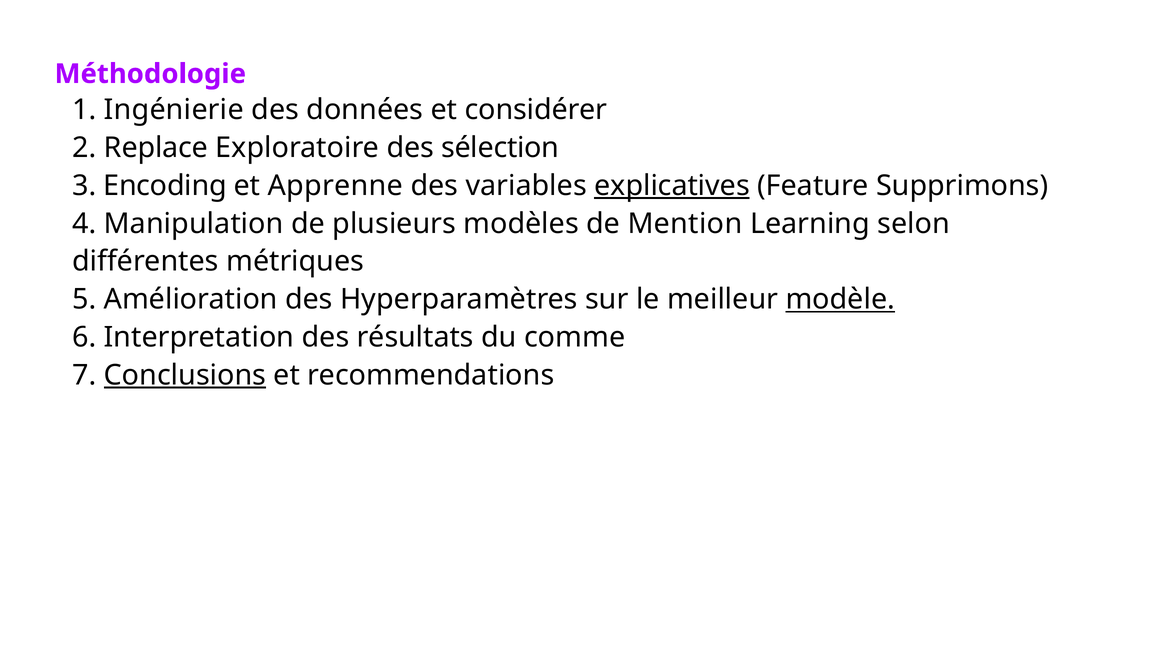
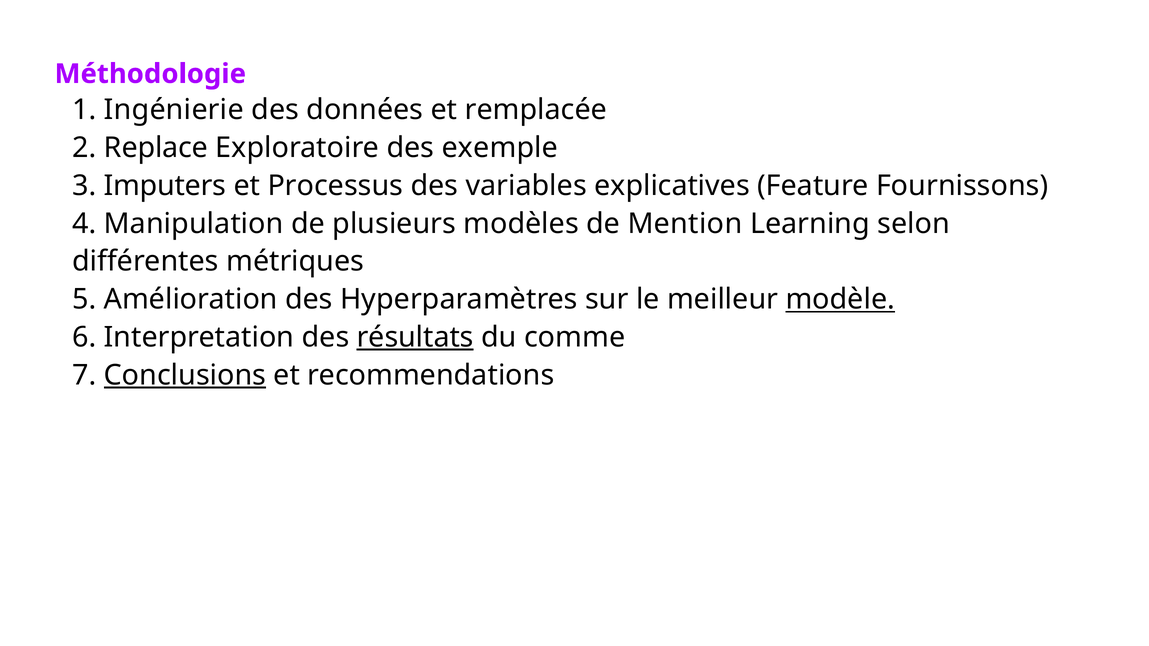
considérer: considérer -> remplacée
sélection: sélection -> exemple
Encoding: Encoding -> Imputers
Apprenne: Apprenne -> Processus
explicatives underline: present -> none
Supprimons: Supprimons -> Fournissons
résultats underline: none -> present
